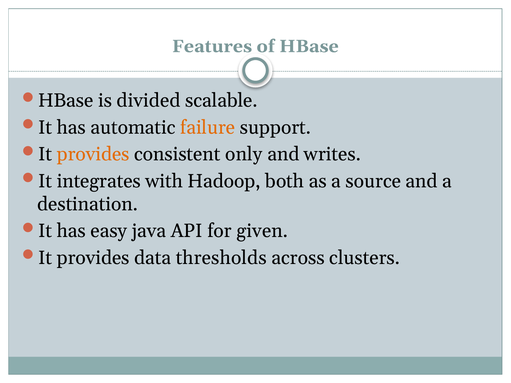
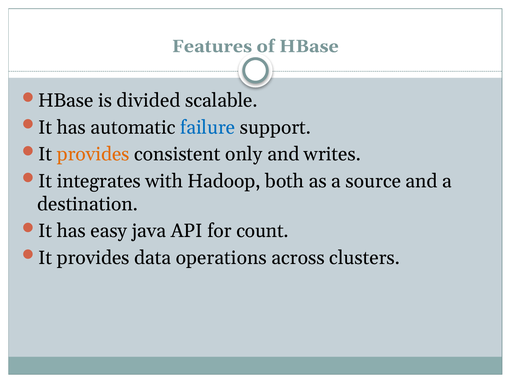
failure colour: orange -> blue
given: given -> count
thresholds: thresholds -> operations
